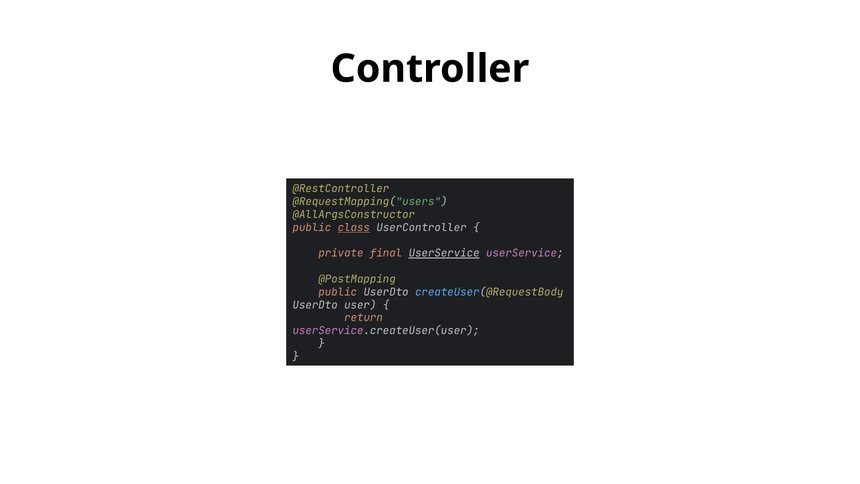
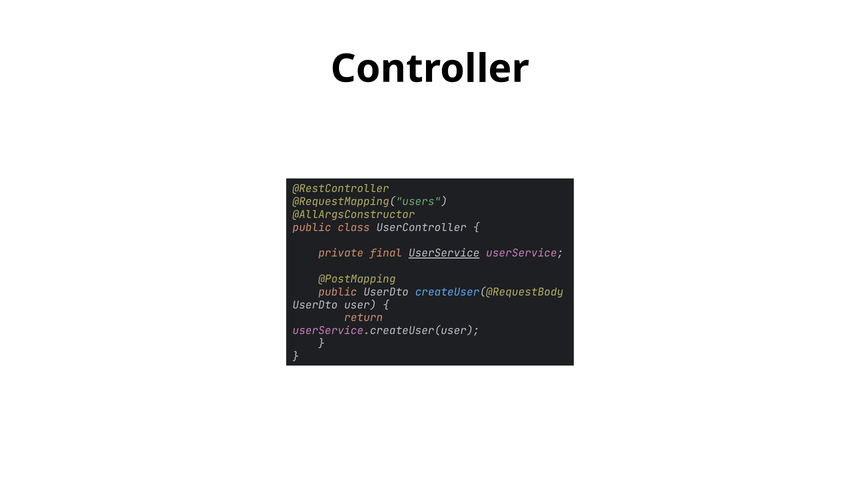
class underline: present -> none
